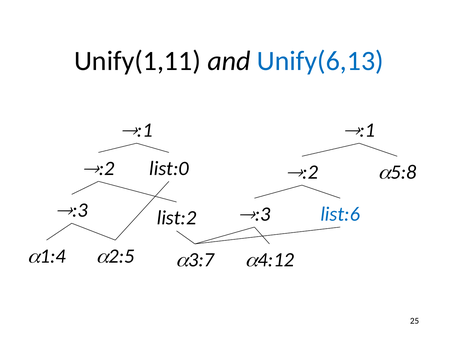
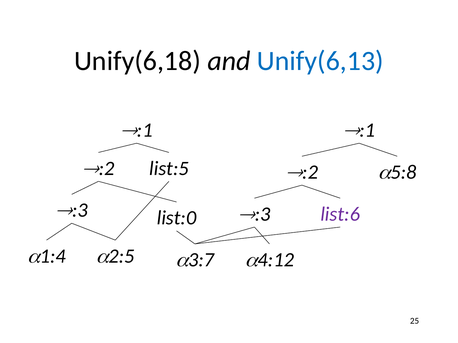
Unify(1,11: Unify(1,11 -> Unify(6,18
list:0: list:0 -> list:5
list:6 colour: blue -> purple
list:2: list:2 -> list:0
